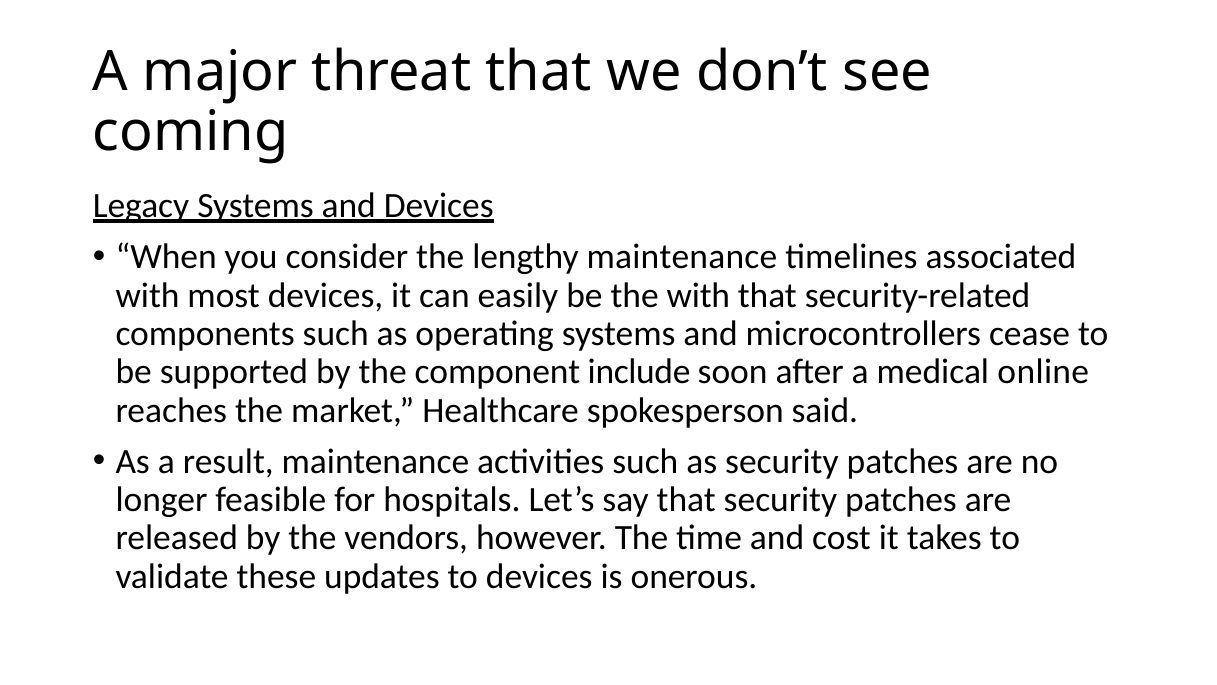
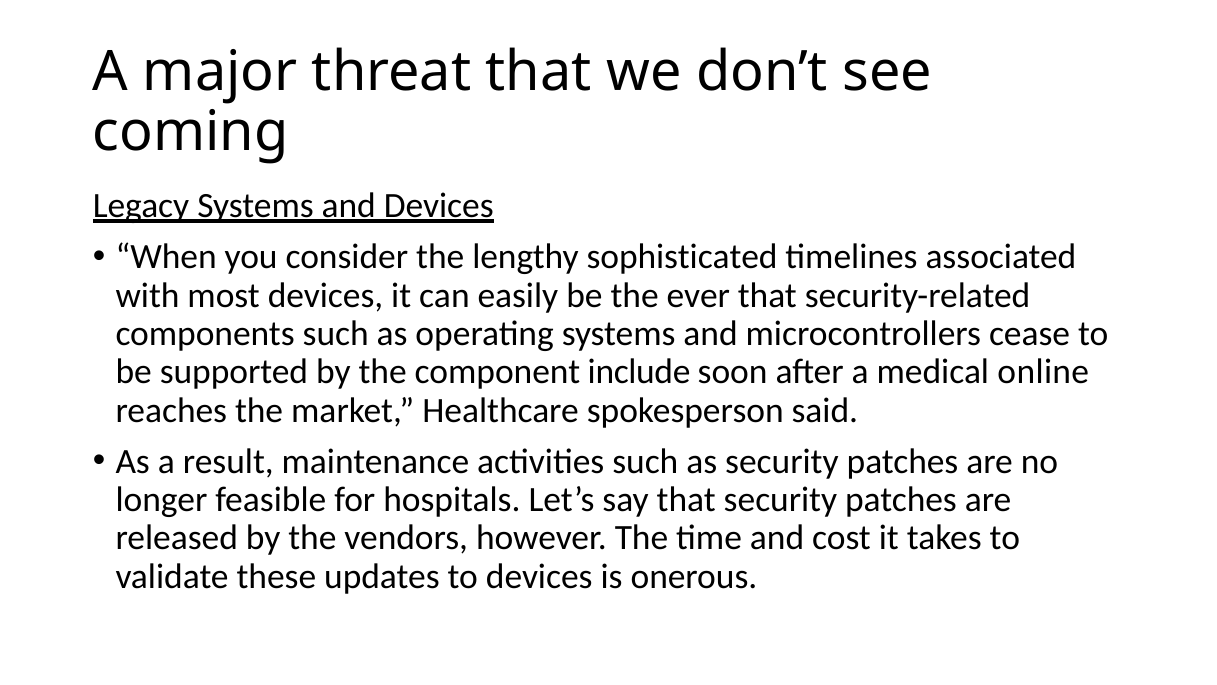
lengthy maintenance: maintenance -> sophisticated
the with: with -> ever
